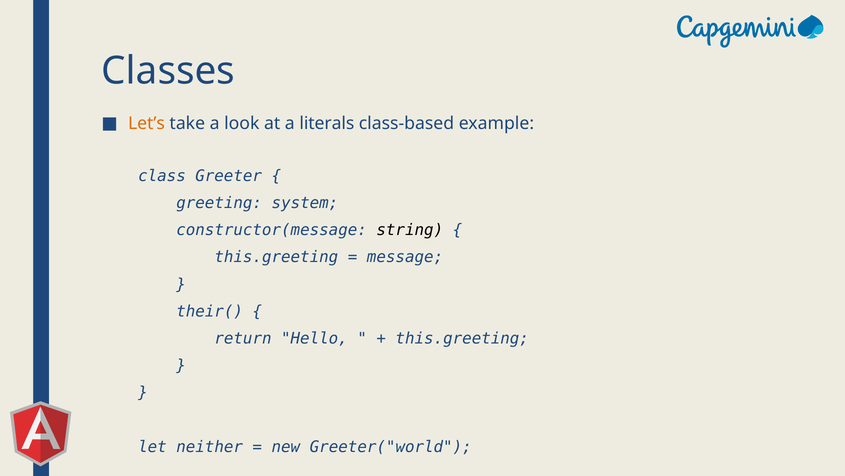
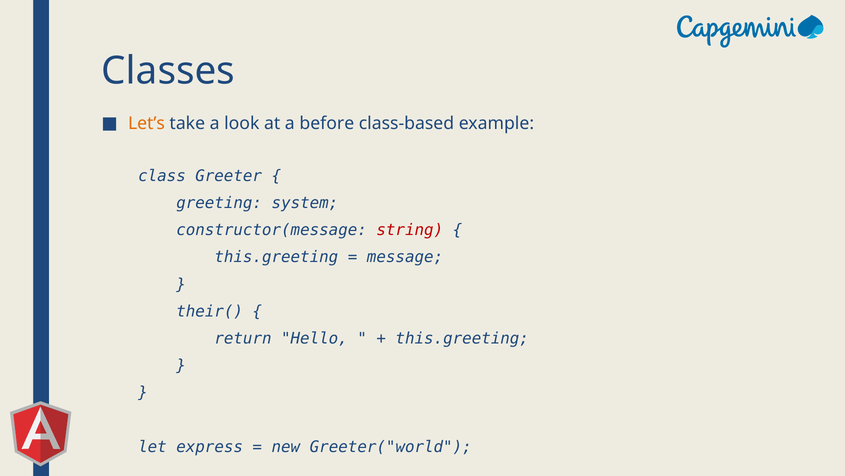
literals: literals -> before
string colour: black -> red
neither: neither -> express
